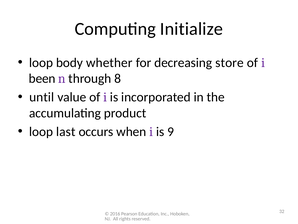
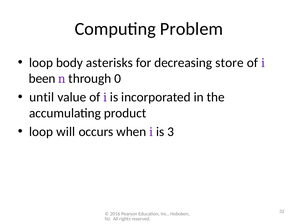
Initialize: Initialize -> Problem
whether: whether -> asterisks
8: 8 -> 0
last: last -> will
9: 9 -> 3
